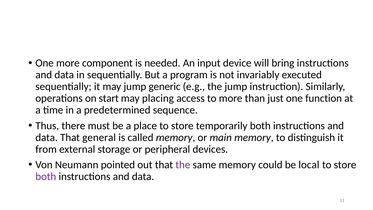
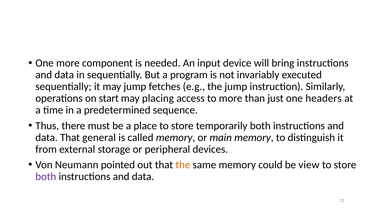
generic: generic -> fetches
function: function -> headers
the at (183, 165) colour: purple -> orange
local: local -> view
